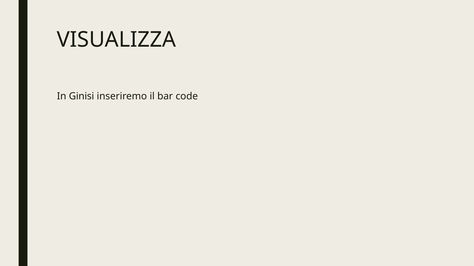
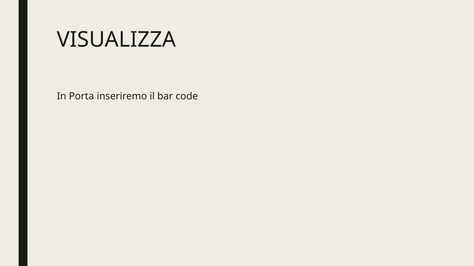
Ginisi: Ginisi -> Porta
